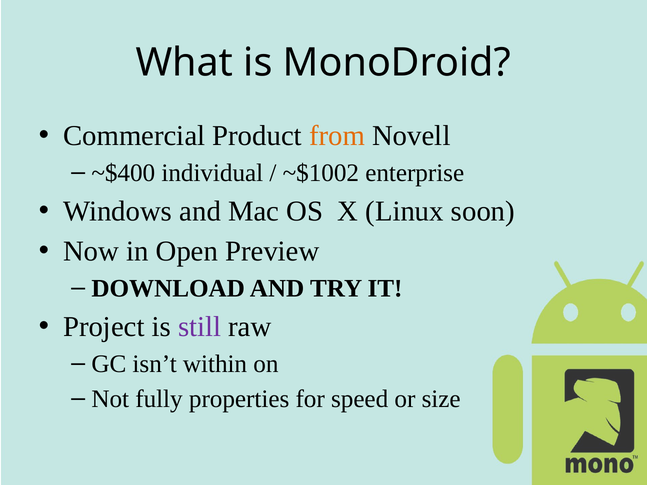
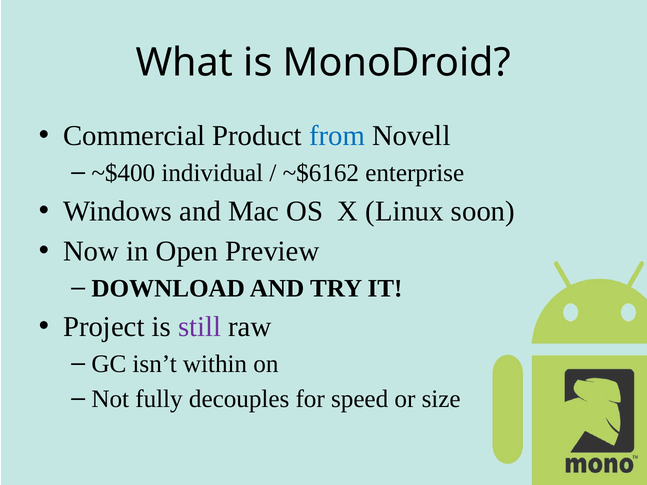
from colour: orange -> blue
~$1002: ~$1002 -> ~$6162
properties: properties -> decouples
